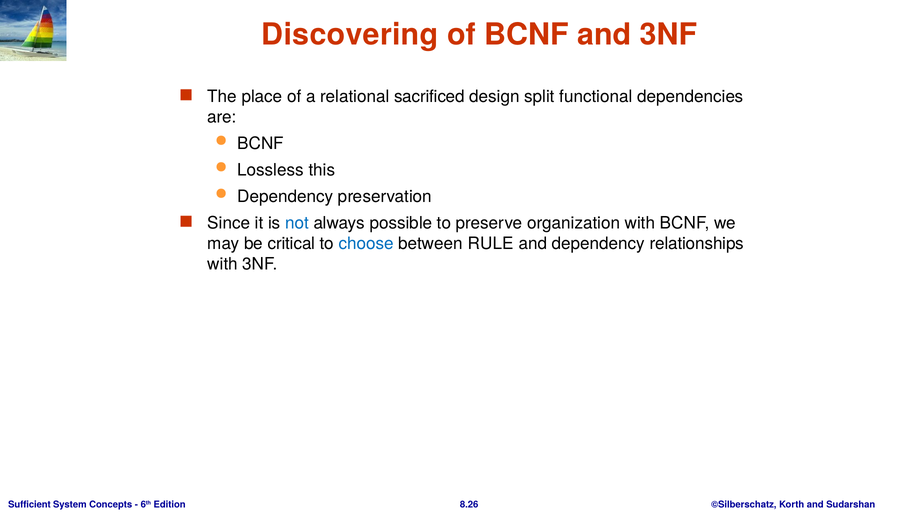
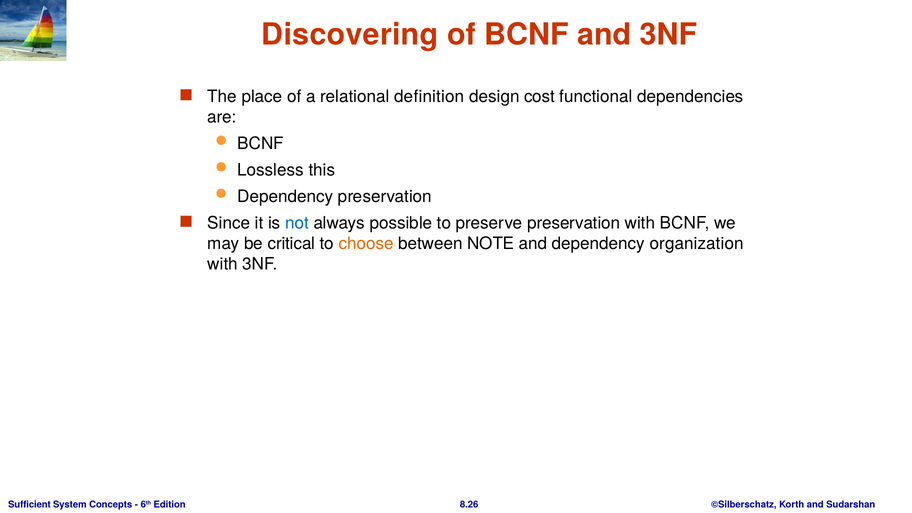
sacrificed: sacrificed -> definition
split: split -> cost
preserve organization: organization -> preservation
choose colour: blue -> orange
RULE: RULE -> NOTE
relationships: relationships -> organization
